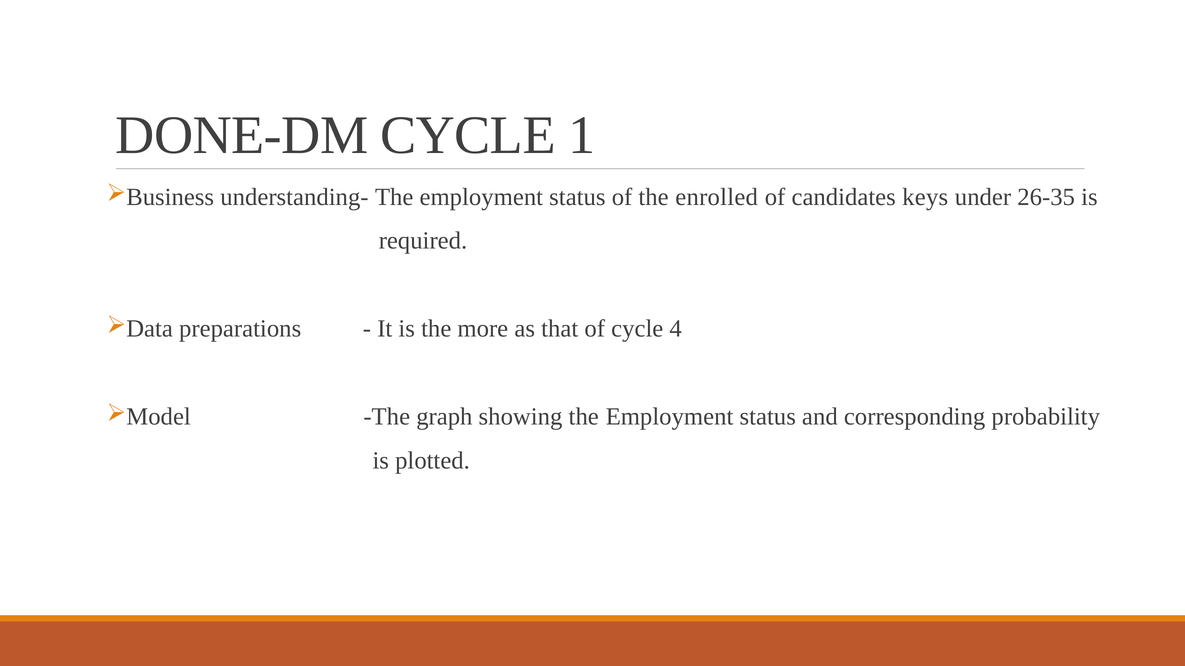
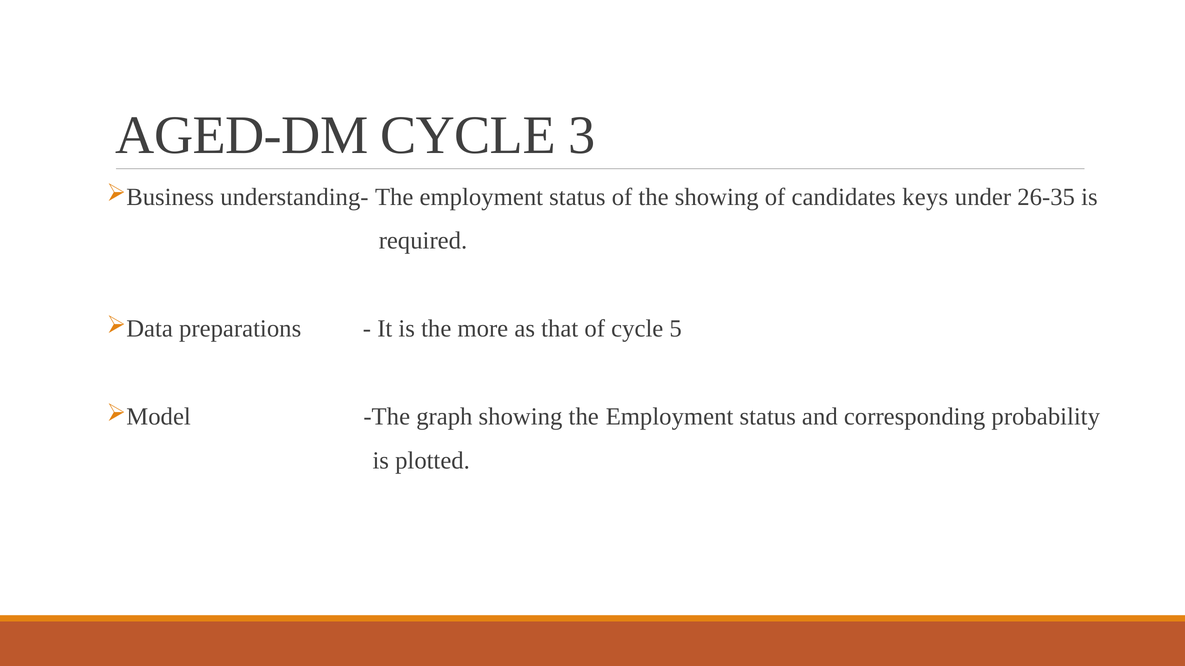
DONE-DM: DONE-DM -> AGED-DM
1: 1 -> 3
the enrolled: enrolled -> showing
4: 4 -> 5
